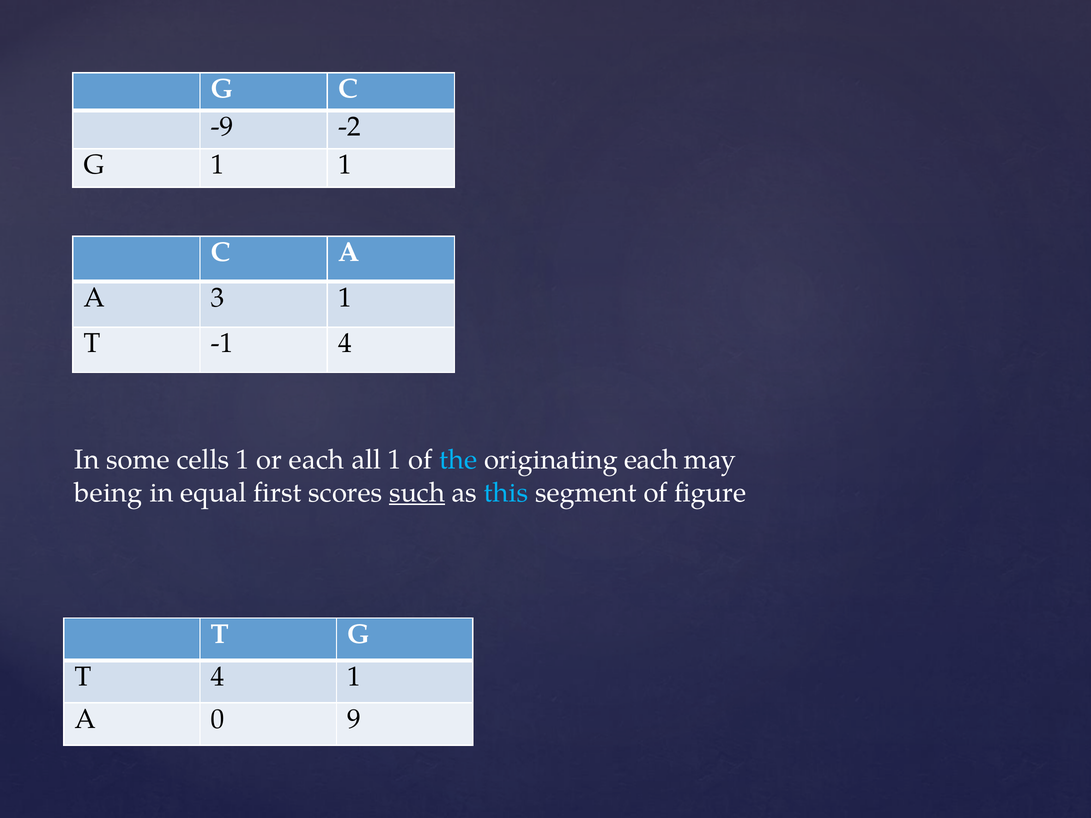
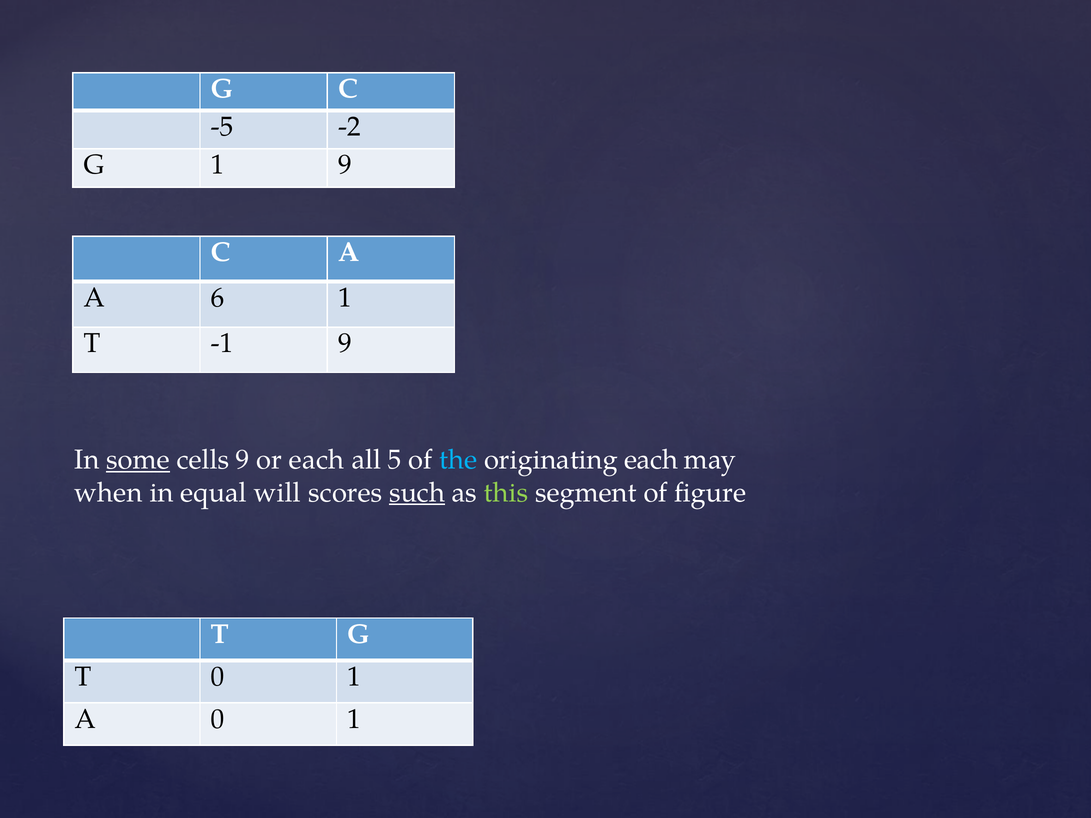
-9: -9 -> -5
1 1: 1 -> 9
3: 3 -> 6
-1 4: 4 -> 9
some underline: none -> present
cells 1: 1 -> 9
all 1: 1 -> 5
being: being -> when
first: first -> will
this colour: light blue -> light green
T 4: 4 -> 0
A 0 9: 9 -> 1
